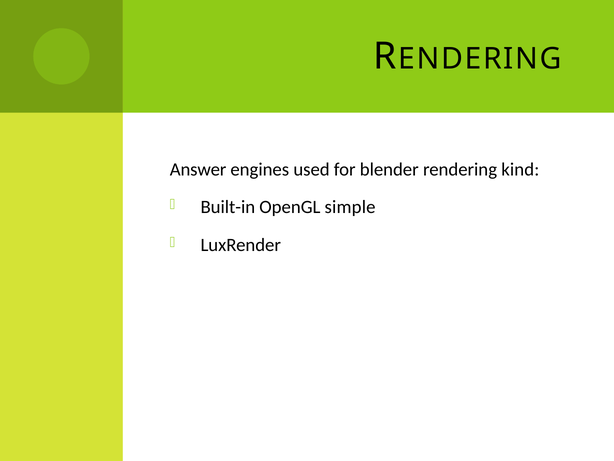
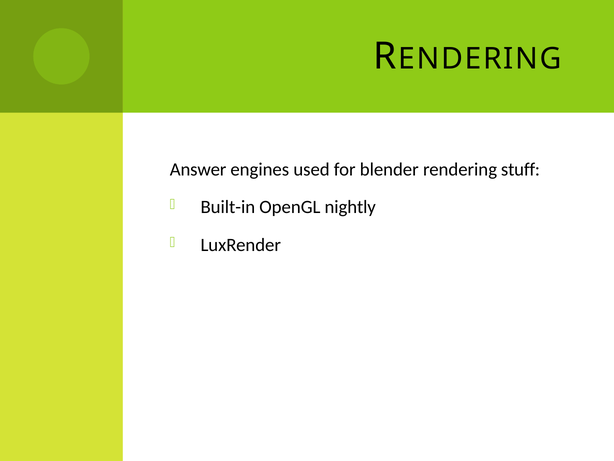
kind: kind -> stuff
simple: simple -> nightly
